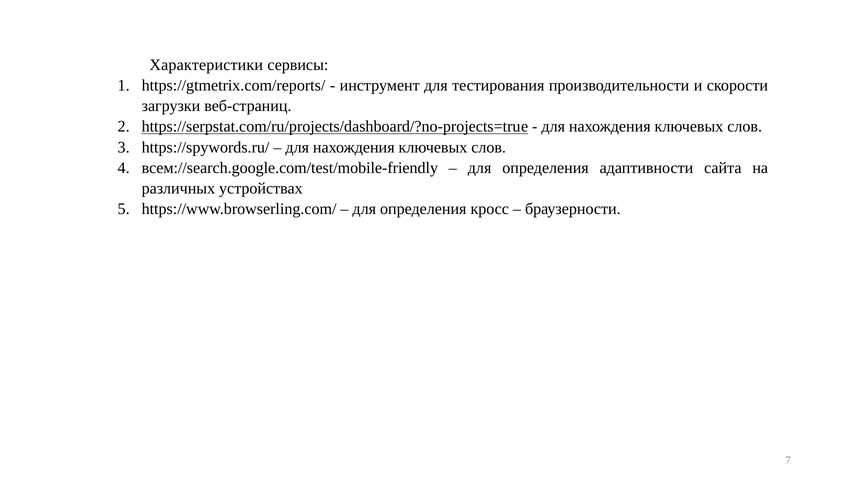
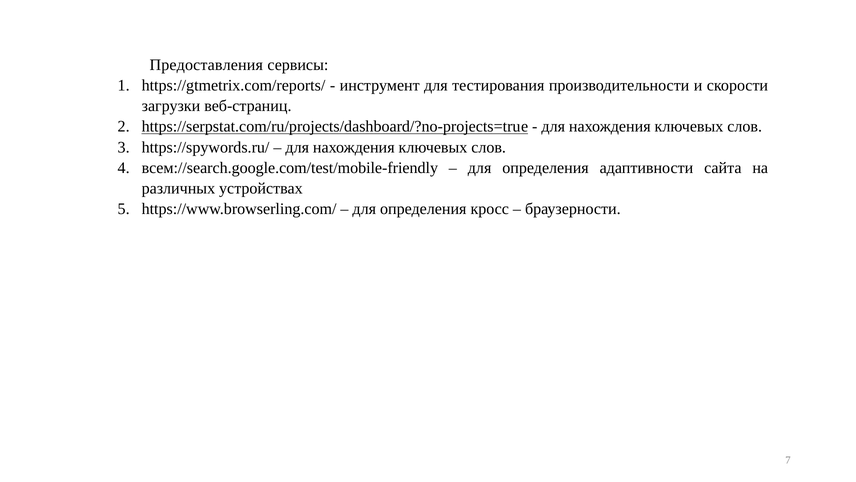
Характеристики: Характеристики -> Предоставления
